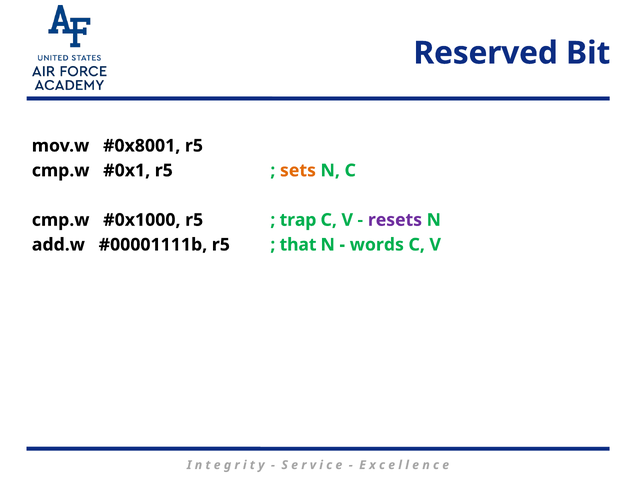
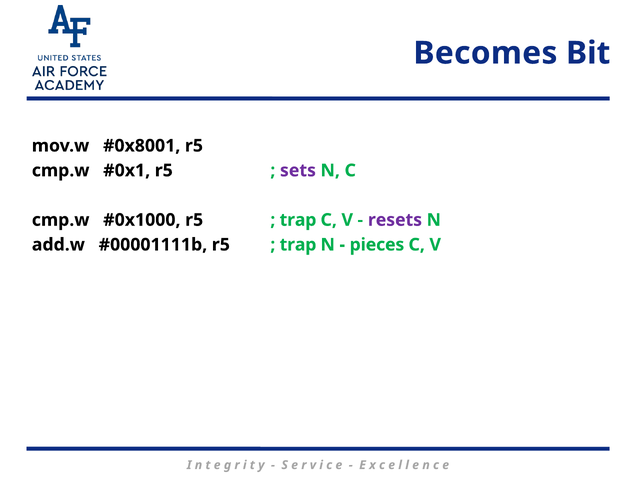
Reserved: Reserved -> Becomes
sets colour: orange -> purple
that at (298, 245): that -> trap
words: words -> pieces
